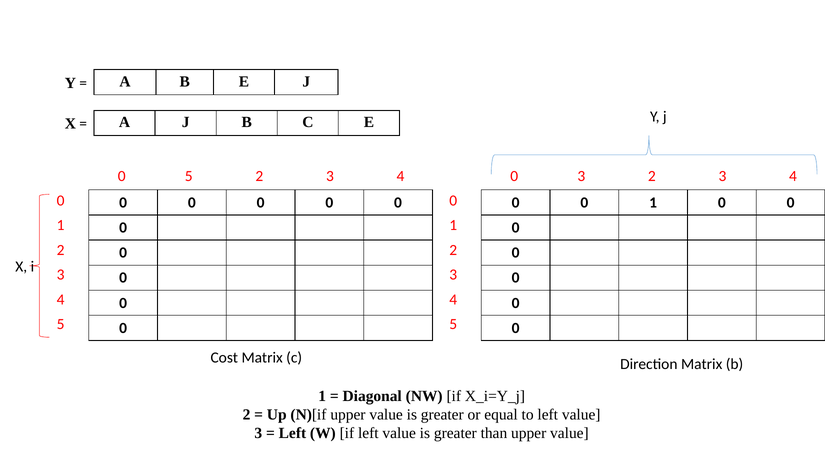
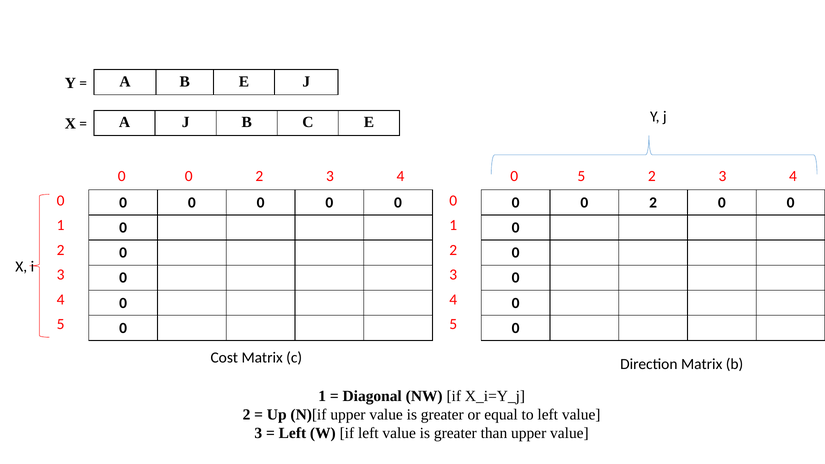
5 at (189, 176): 5 -> 0
0 3: 3 -> 5
1 at (653, 203): 1 -> 2
